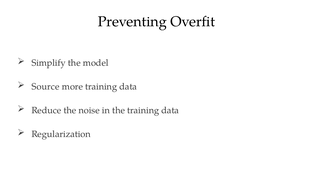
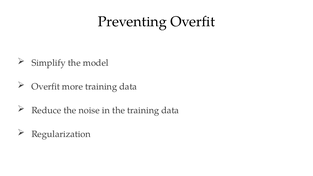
Source at (46, 87): Source -> Overfit
